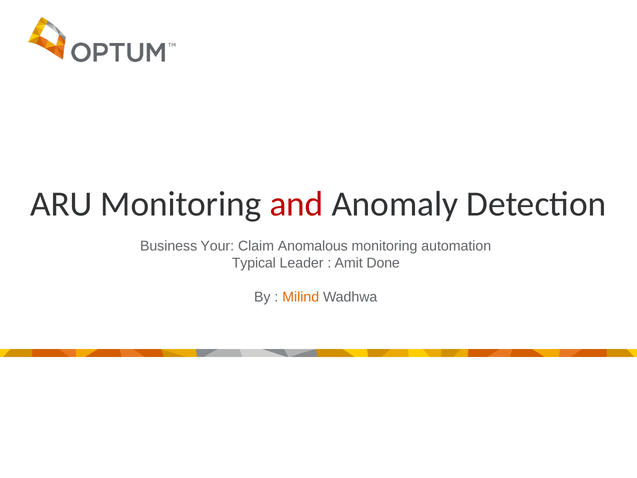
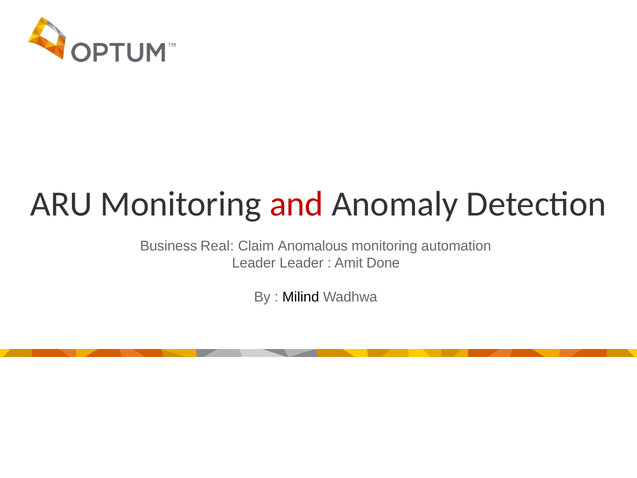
Your: Your -> Real
Typical at (254, 263): Typical -> Leader
Milind colour: orange -> black
